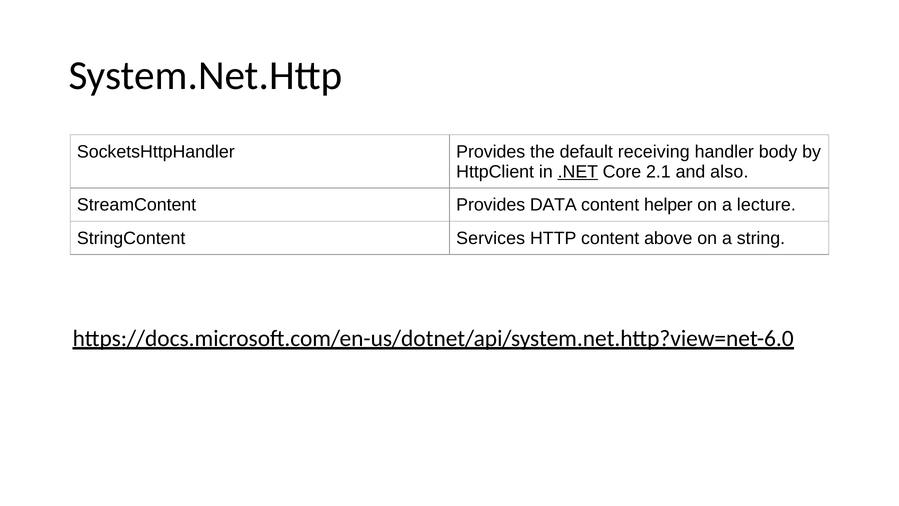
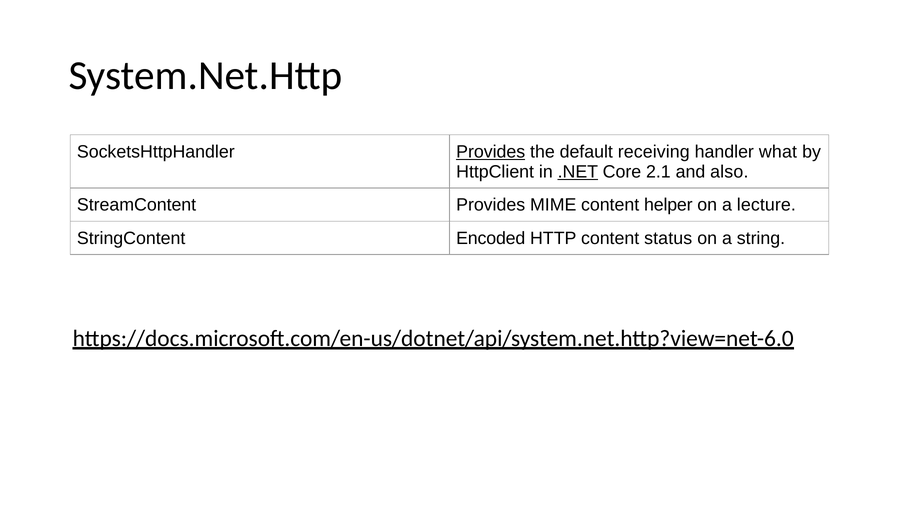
Provides at (491, 152) underline: none -> present
body: body -> what
DATA: DATA -> MIME
Services: Services -> Encoded
above: above -> status
